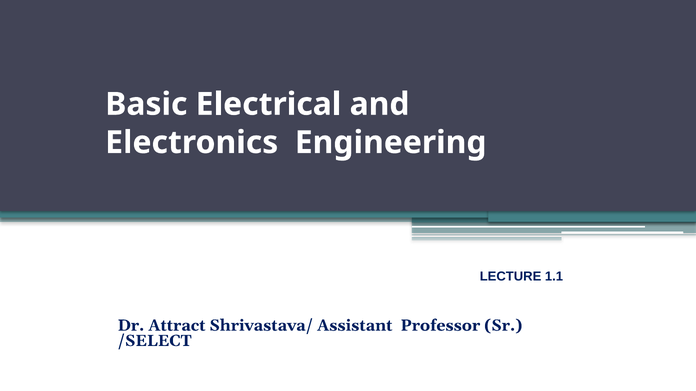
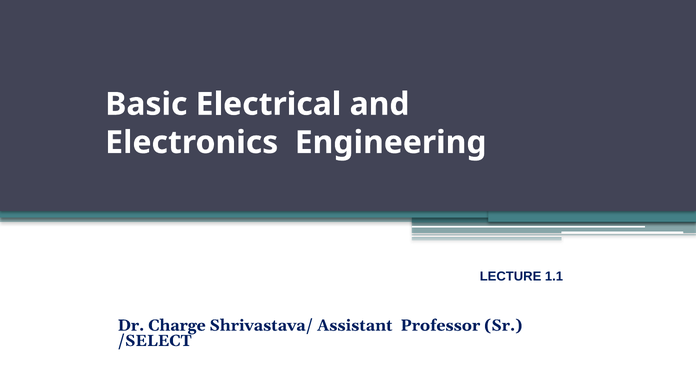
Attract: Attract -> Charge
